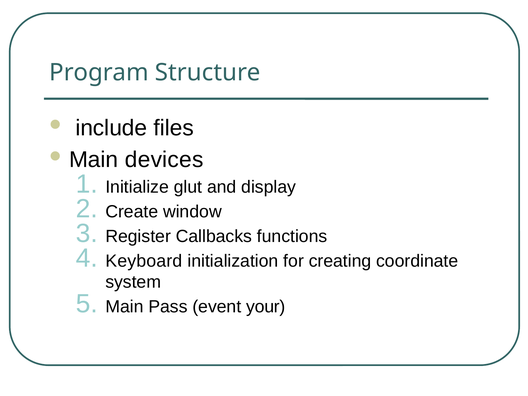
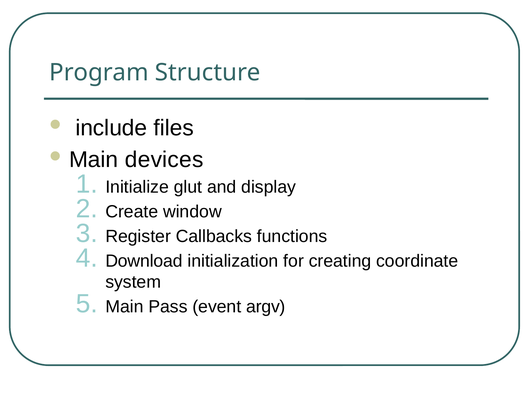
Keyboard: Keyboard -> Download
your: your -> argv
